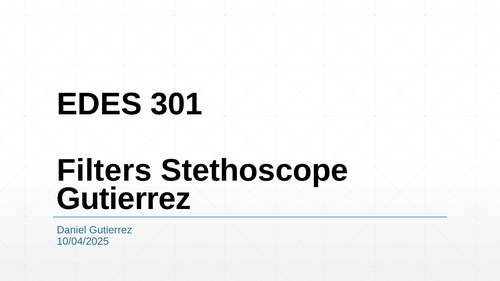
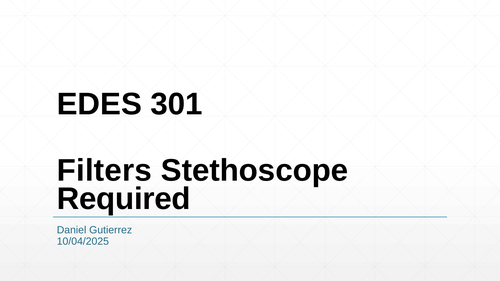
Gutierrez at (124, 199): Gutierrez -> Required
